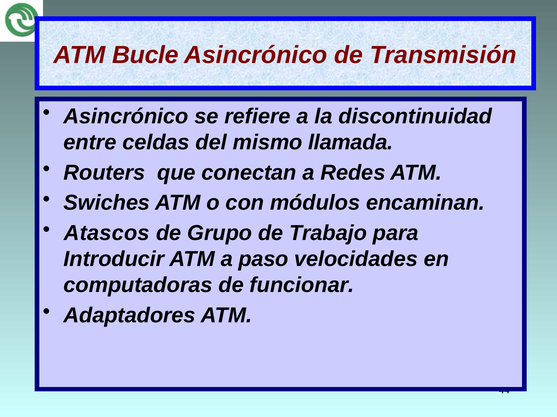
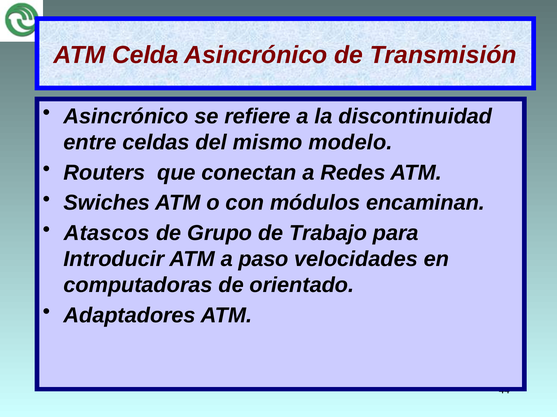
Bucle: Bucle -> Celda
llamada: llamada -> modelo
funcionar: funcionar -> orientado
